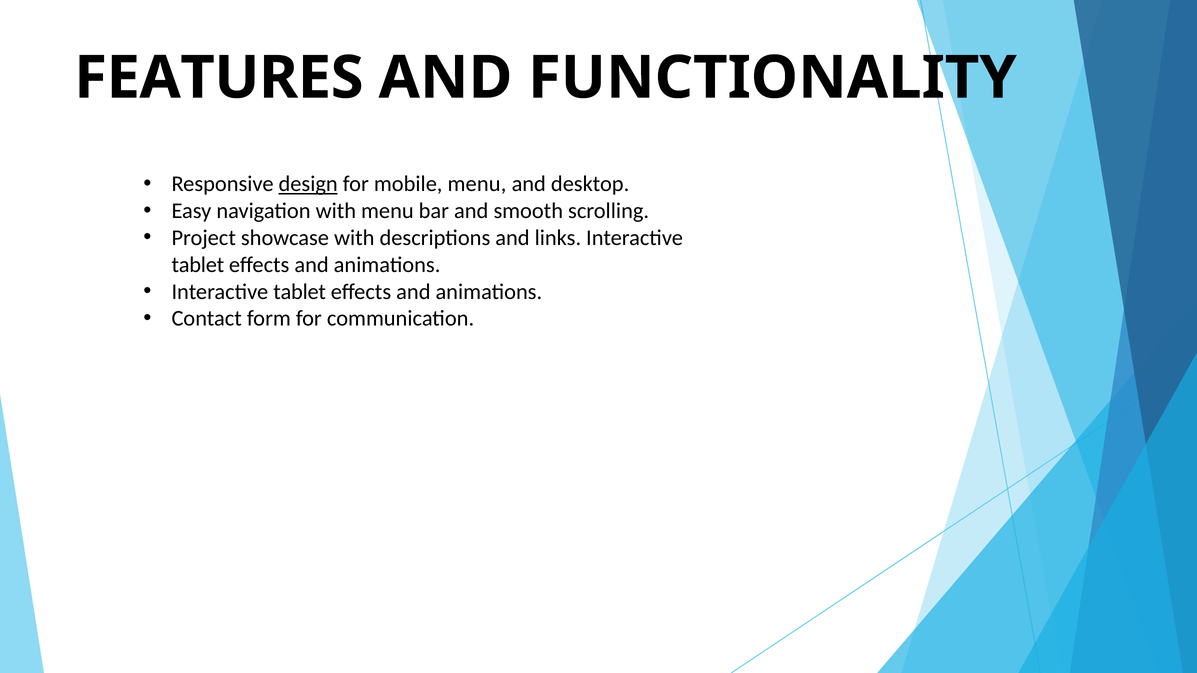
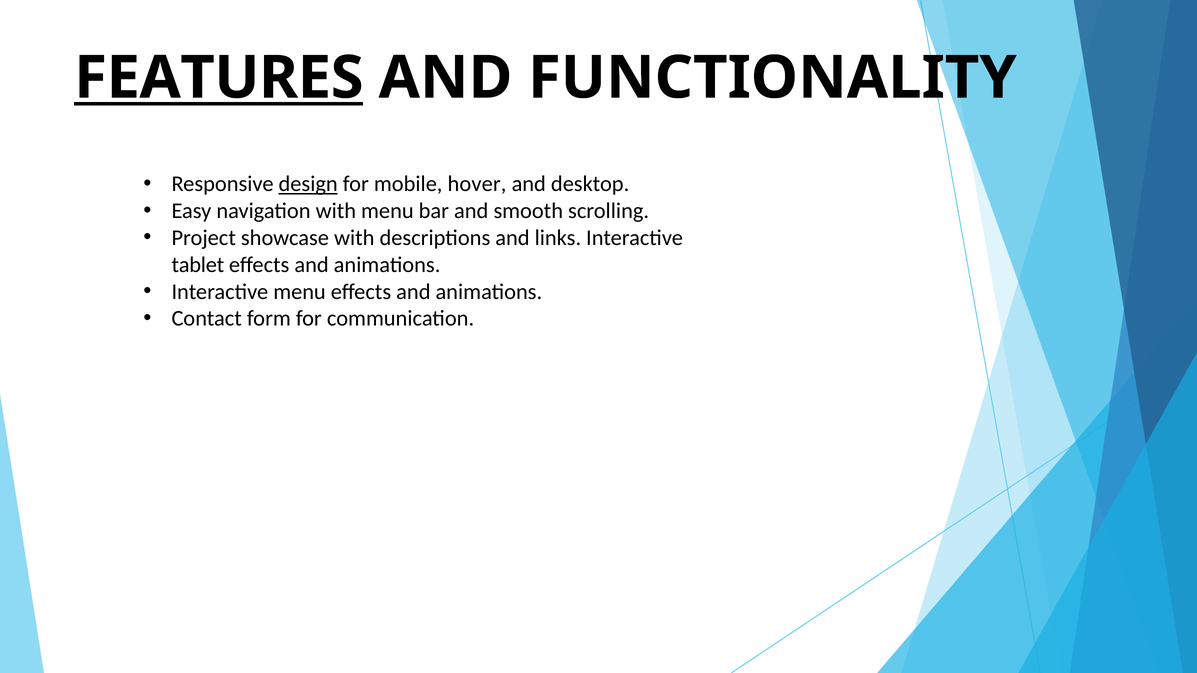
FEATURES underline: none -> present
mobile menu: menu -> hover
tablet at (300, 292): tablet -> menu
